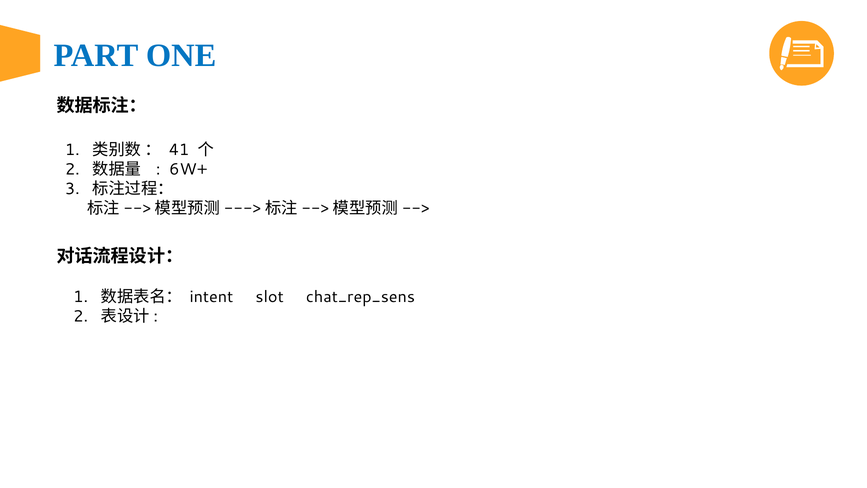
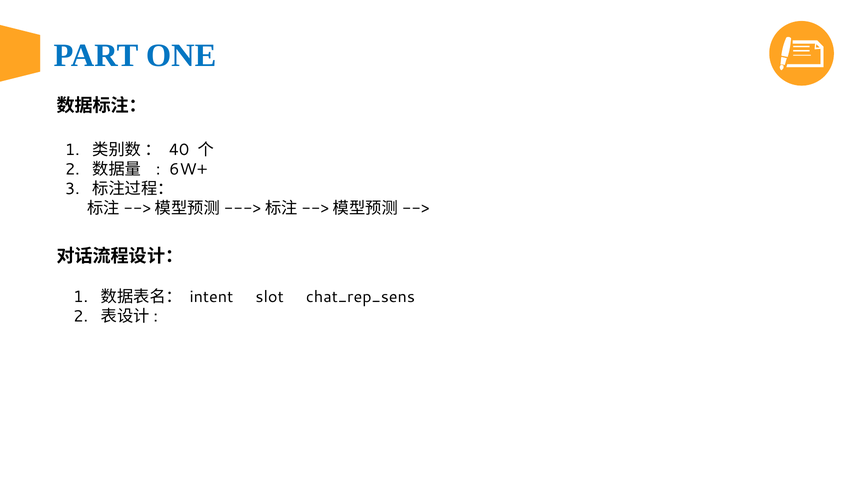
41: 41 -> 40
